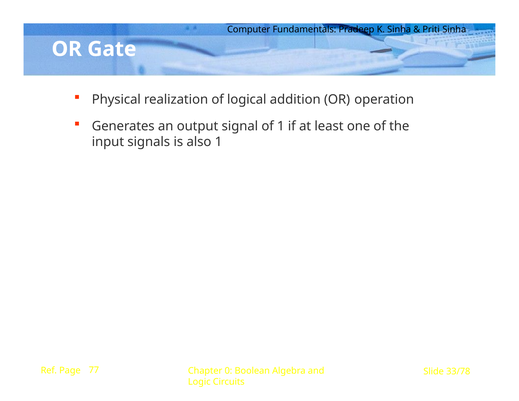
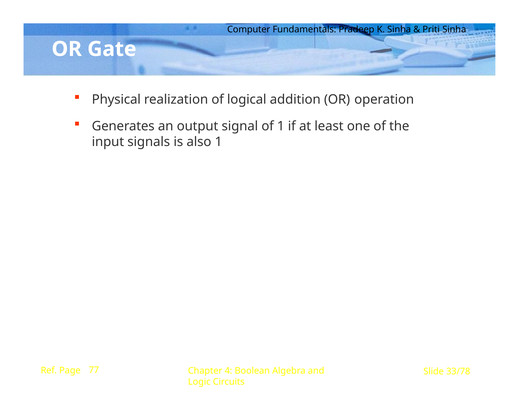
0: 0 -> 4
